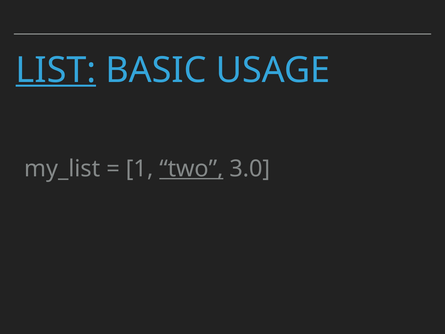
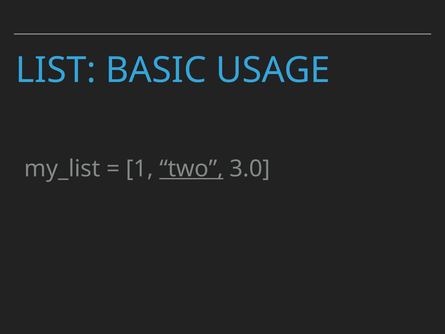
LIST underline: present -> none
